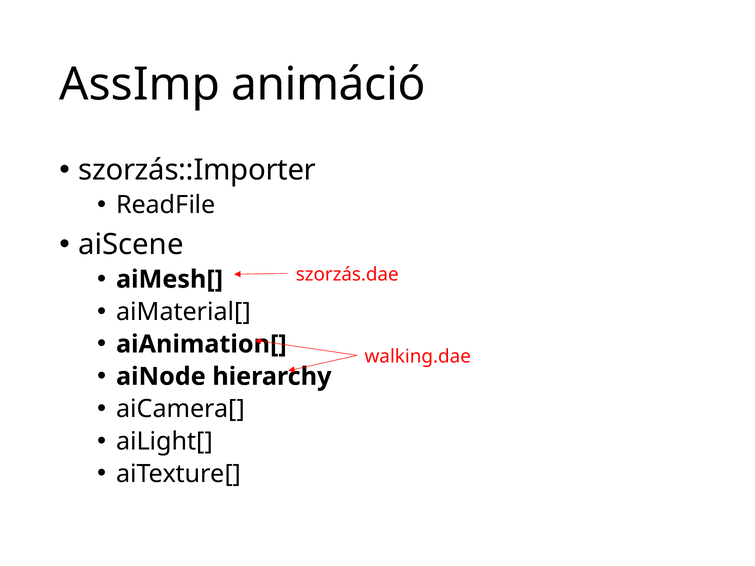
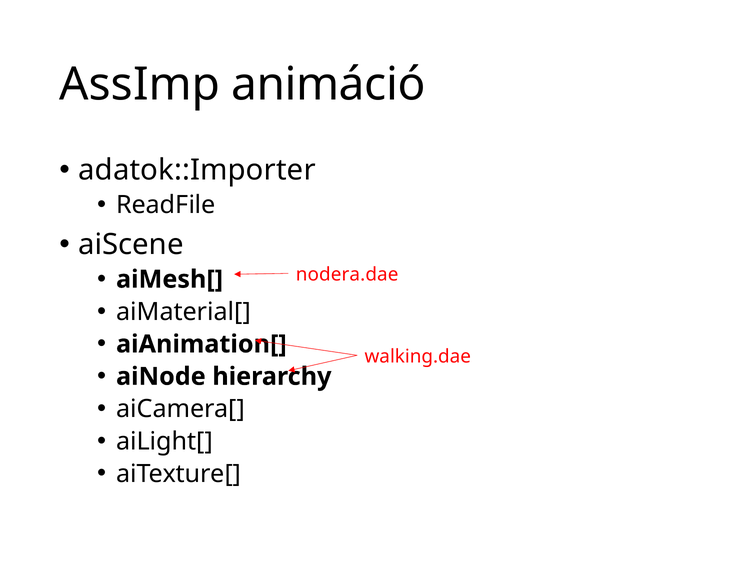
szorzás::Importer: szorzás::Importer -> adatok::Importer
szorzás.dae: szorzás.dae -> nodera.dae
